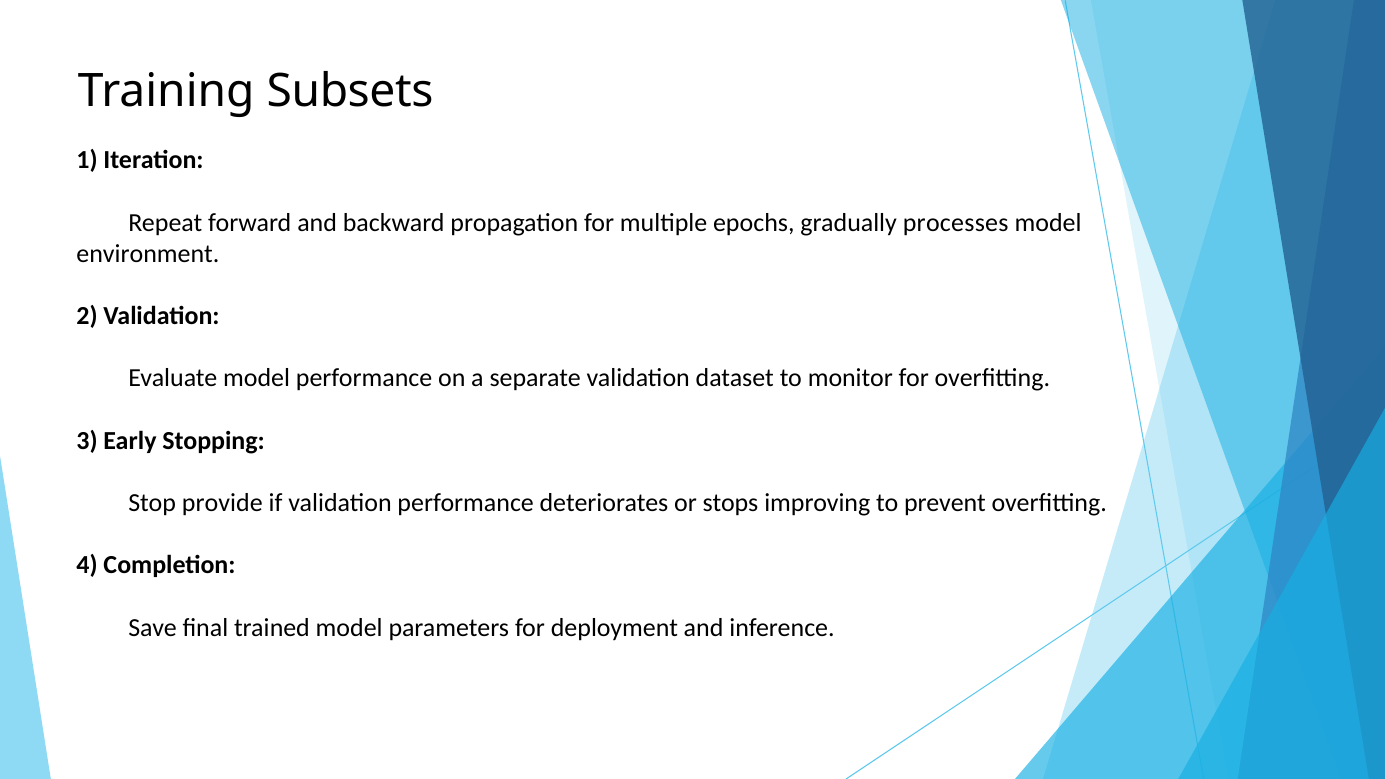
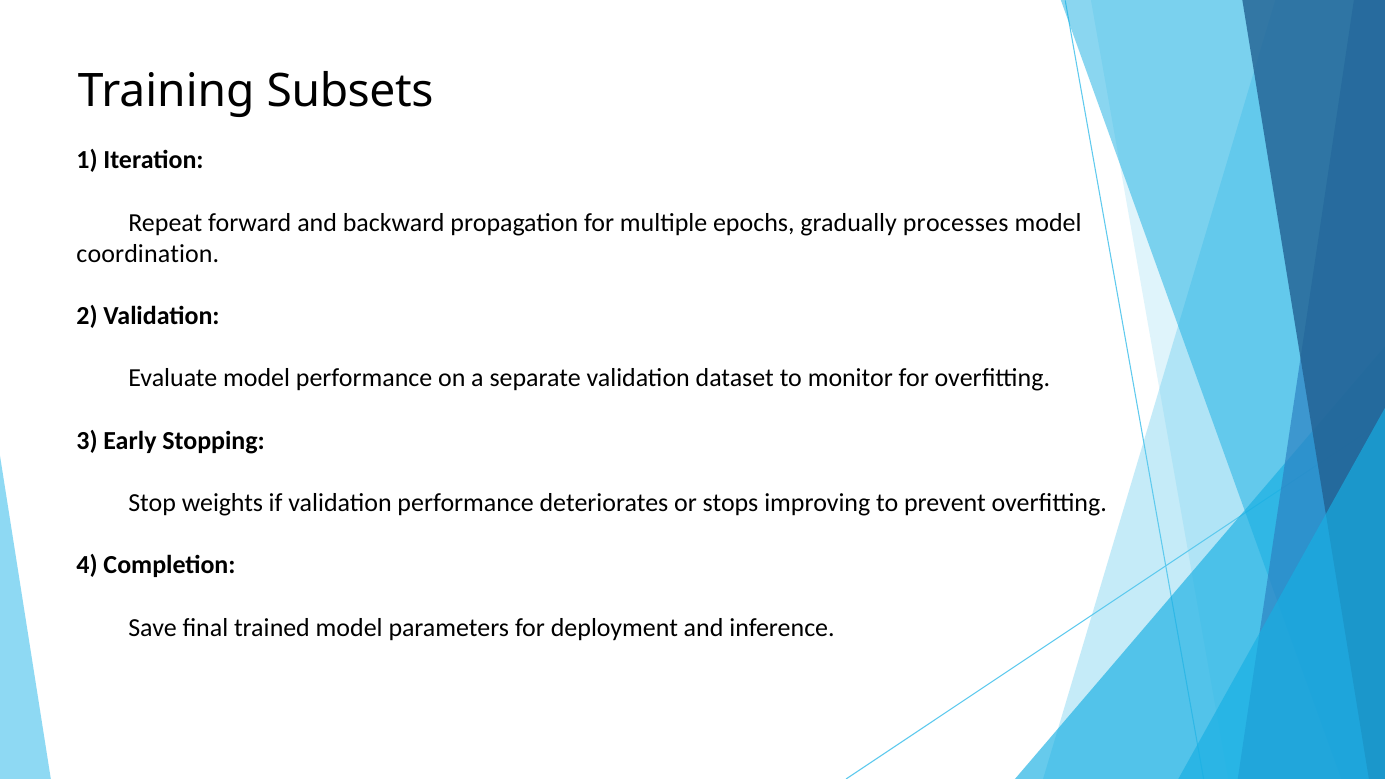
environment: environment -> coordination
provide: provide -> weights
